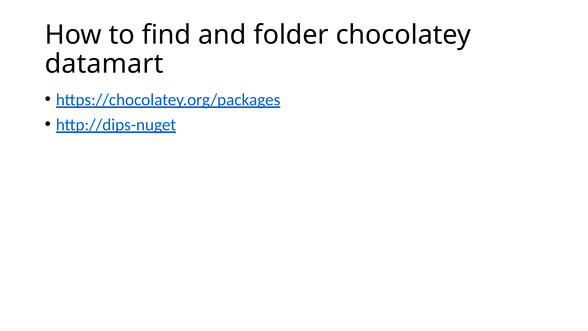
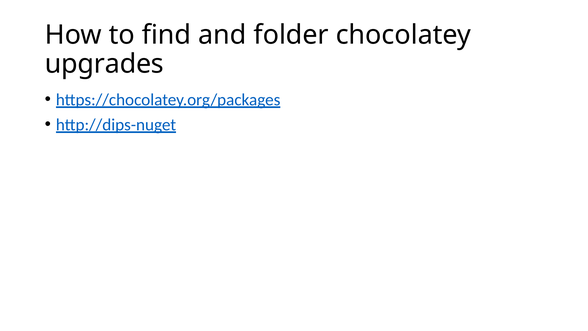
datamart: datamart -> upgrades
